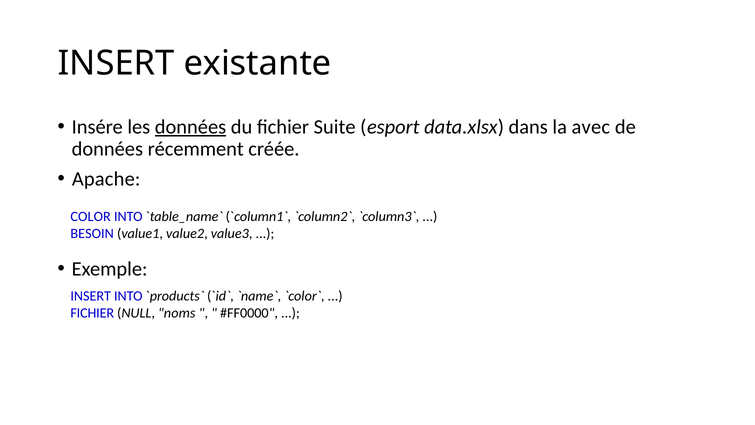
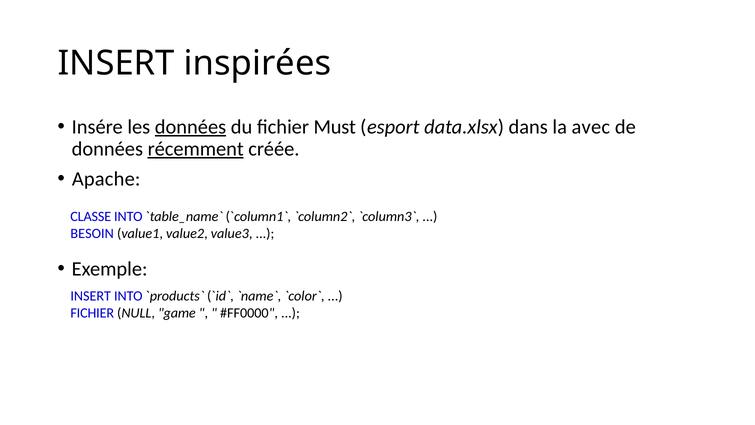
existante: existante -> inspirées
Suite: Suite -> Must
récemment underline: none -> present
COLOR: COLOR -> CLASSE
noms: noms -> game
